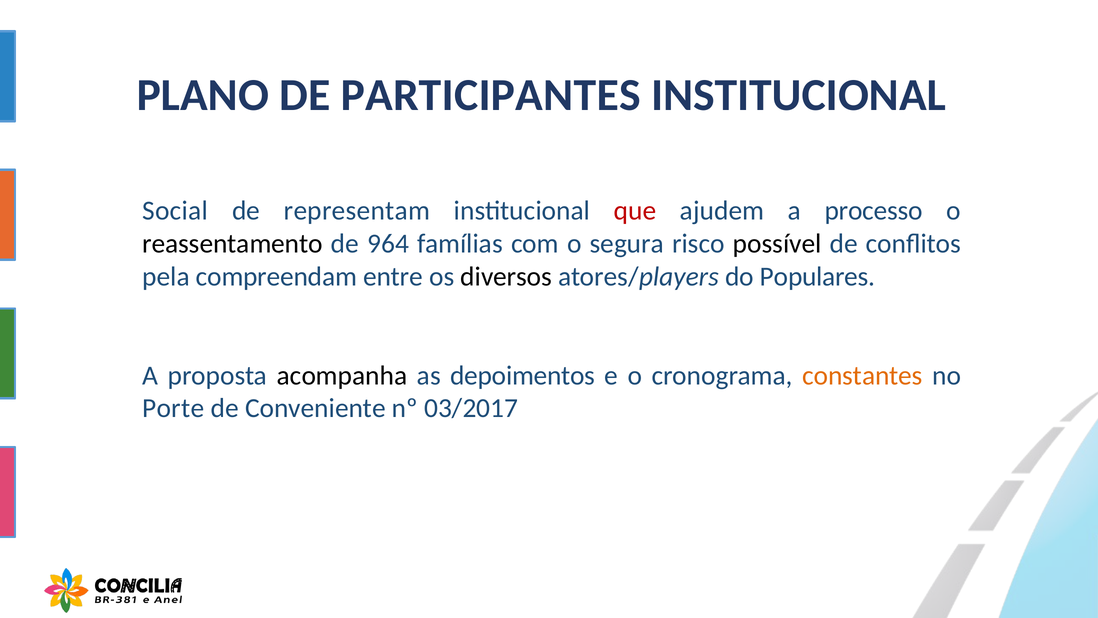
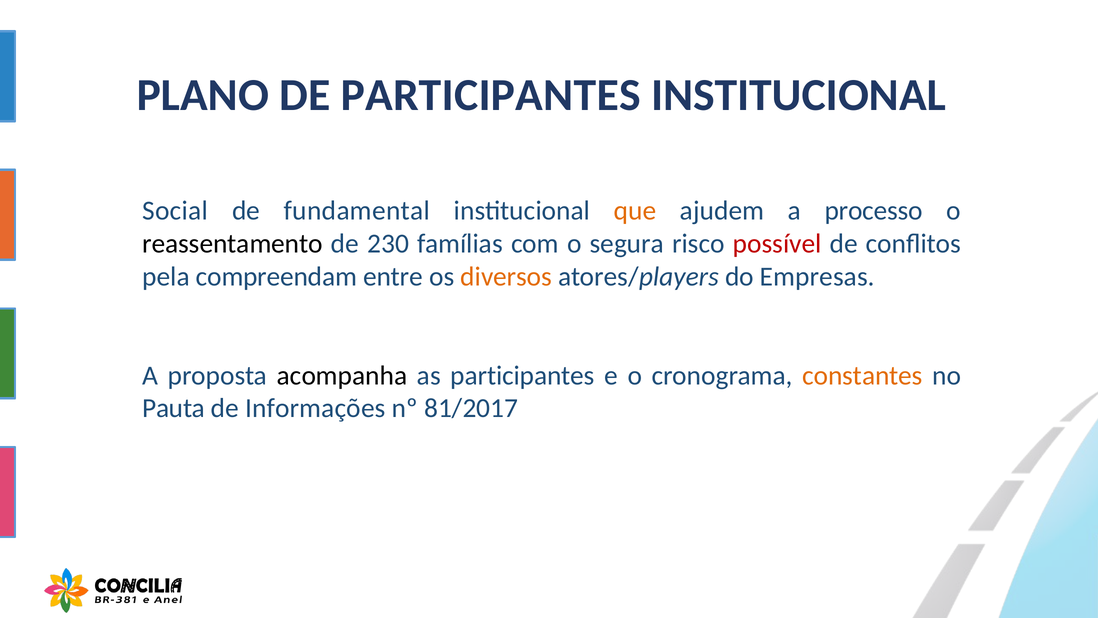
representam: representam -> fundamental
que colour: red -> orange
964: 964 -> 230
possível colour: black -> red
diversos colour: black -> orange
Populares: Populares -> Empresas
as depoimentos: depoimentos -> participantes
Porte: Porte -> Pauta
Conveniente: Conveniente -> Informações
03/2017: 03/2017 -> 81/2017
